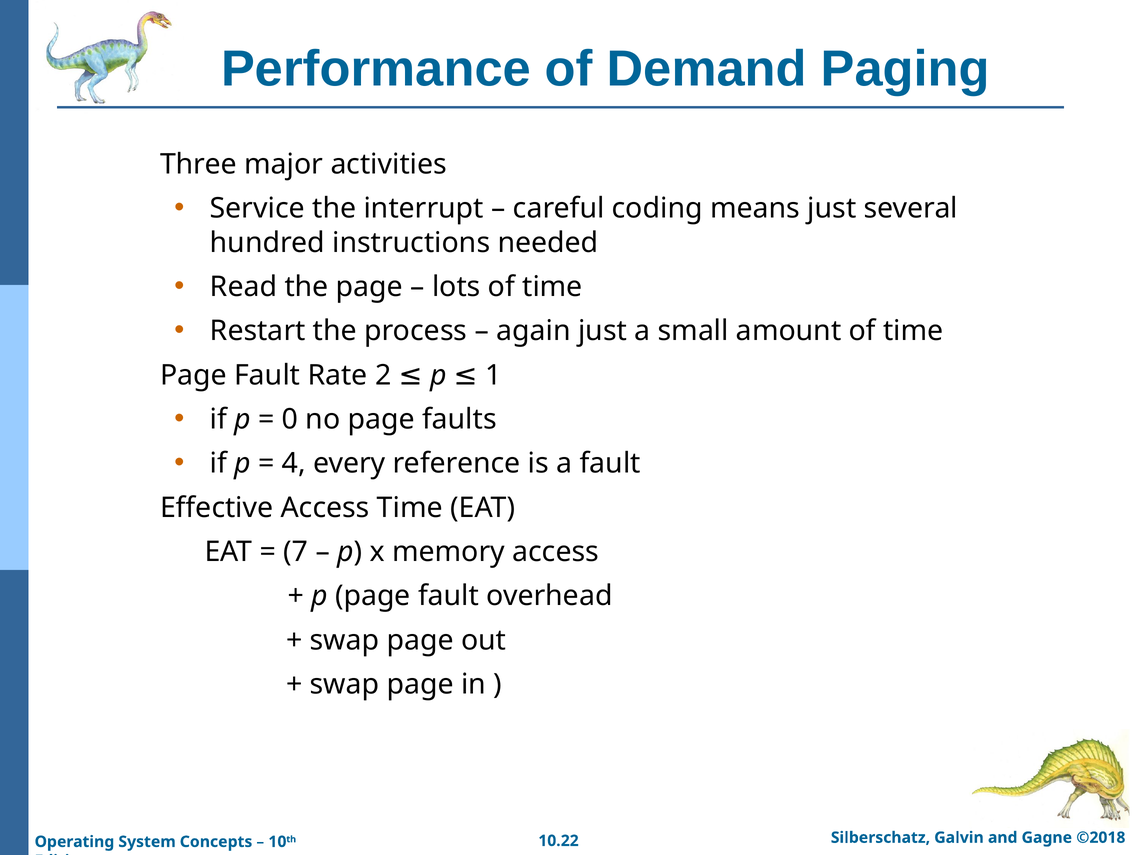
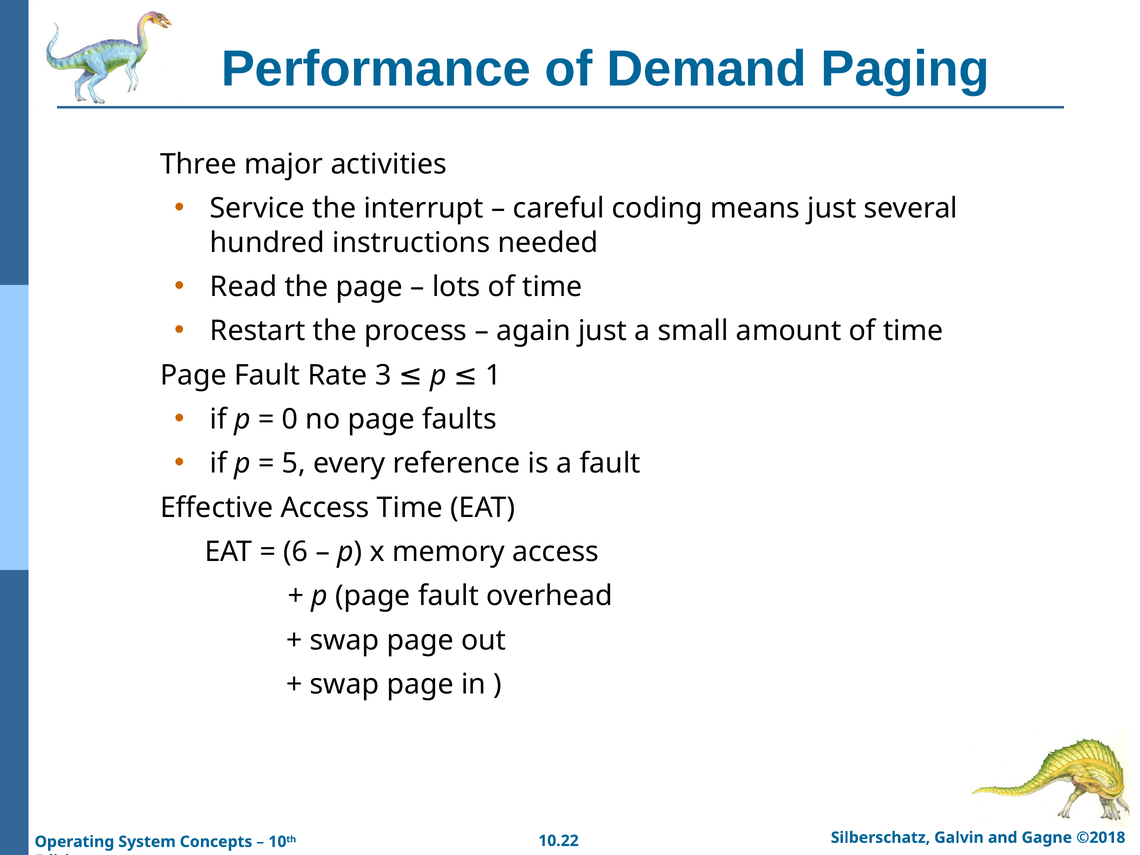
2: 2 -> 3
4: 4 -> 5
7: 7 -> 6
